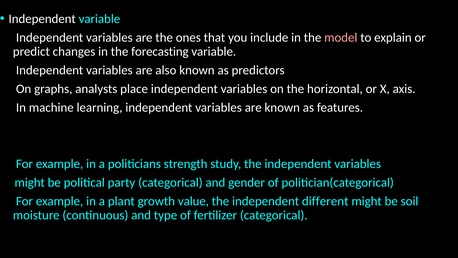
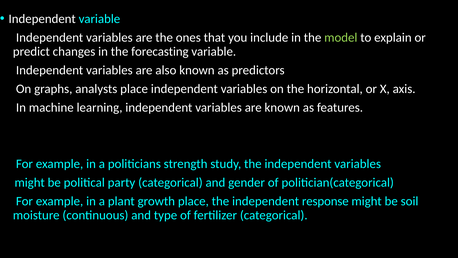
model colour: pink -> light green
growth value: value -> place
different: different -> response
